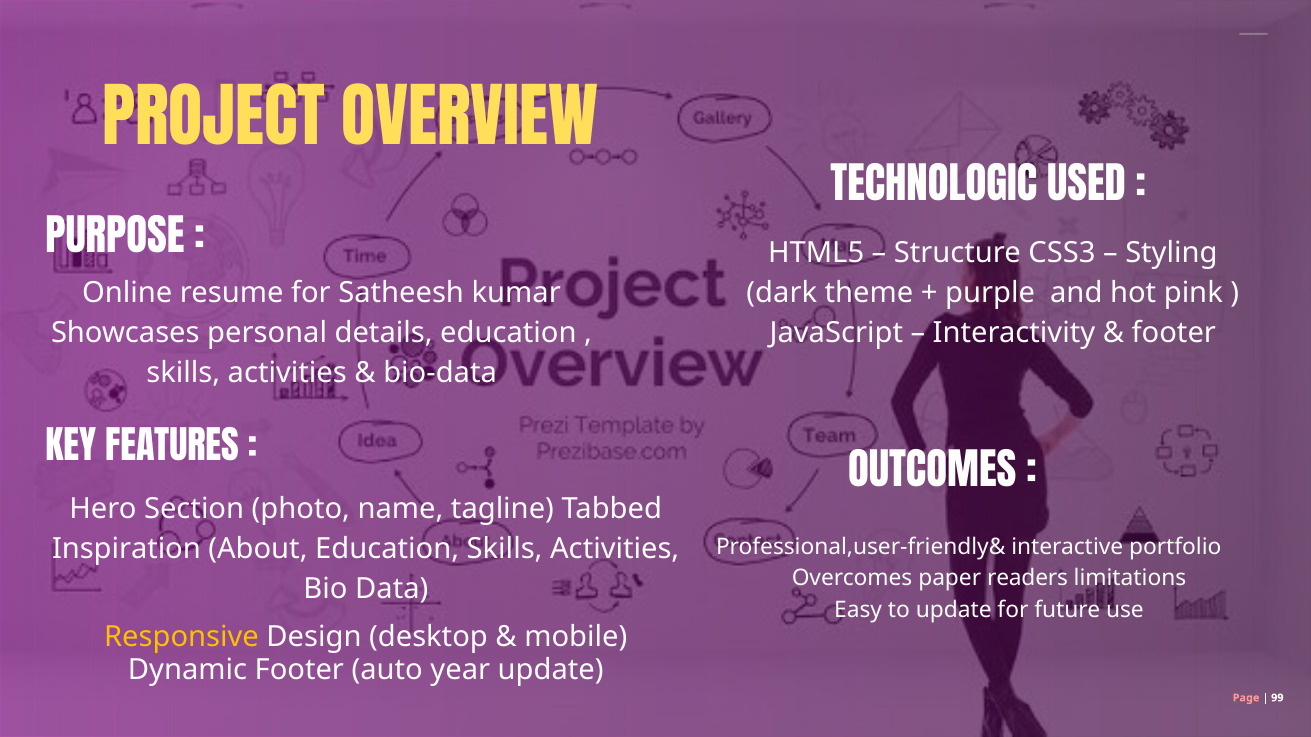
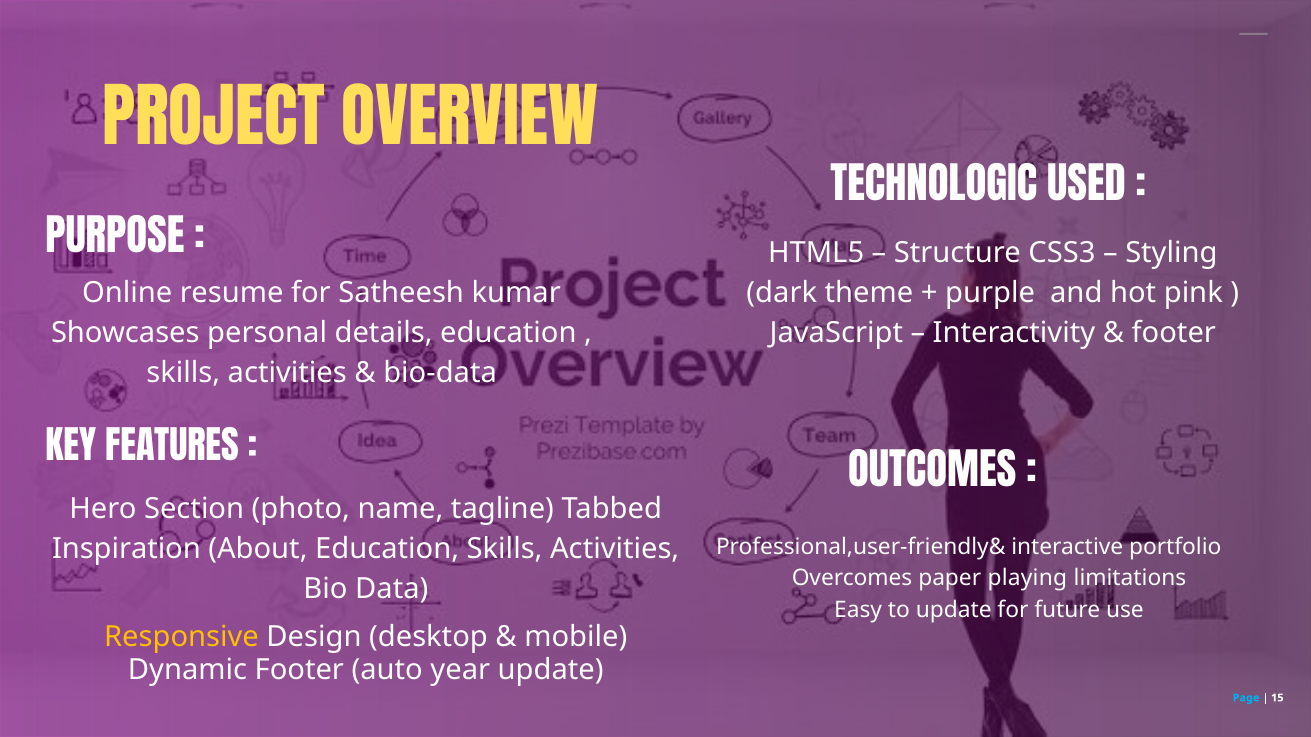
readers: readers -> playing
Page colour: pink -> light blue
99: 99 -> 15
